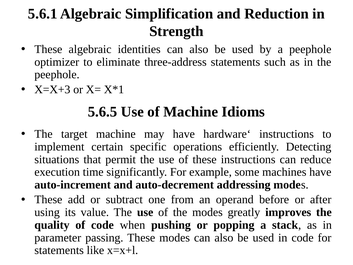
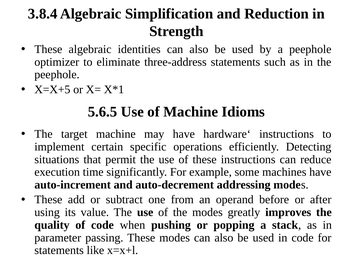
5.6.1: 5.6.1 -> 3.8.4
X=X+3: X=X+3 -> X=X+5
